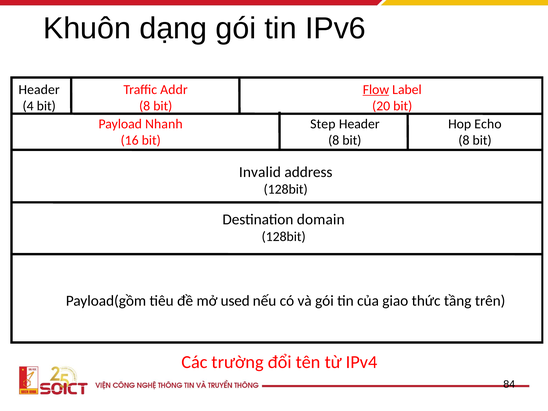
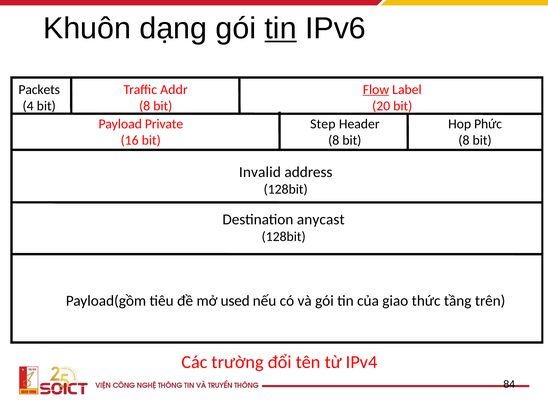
tin at (281, 28) underline: none -> present
Header at (39, 89): Header -> Packets
Nhanh: Nhanh -> Private
Echo: Echo -> Phức
domain: domain -> anycast
